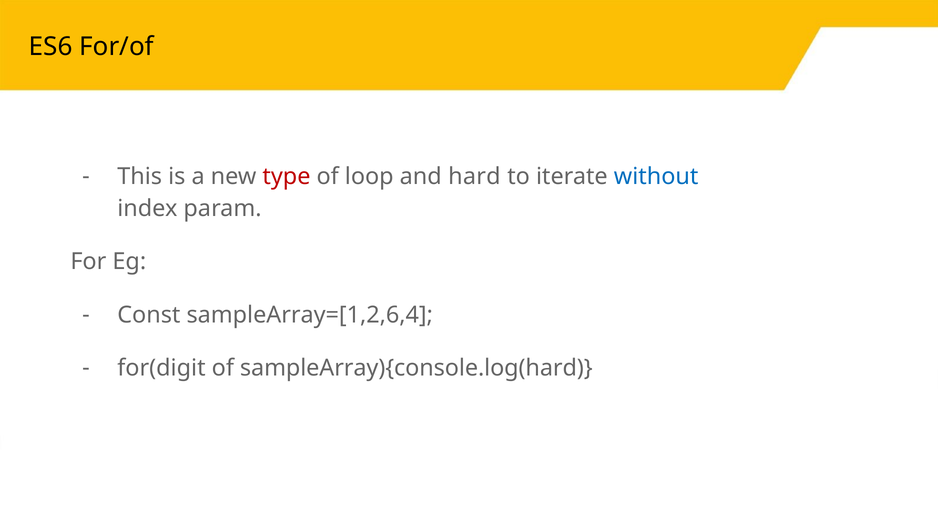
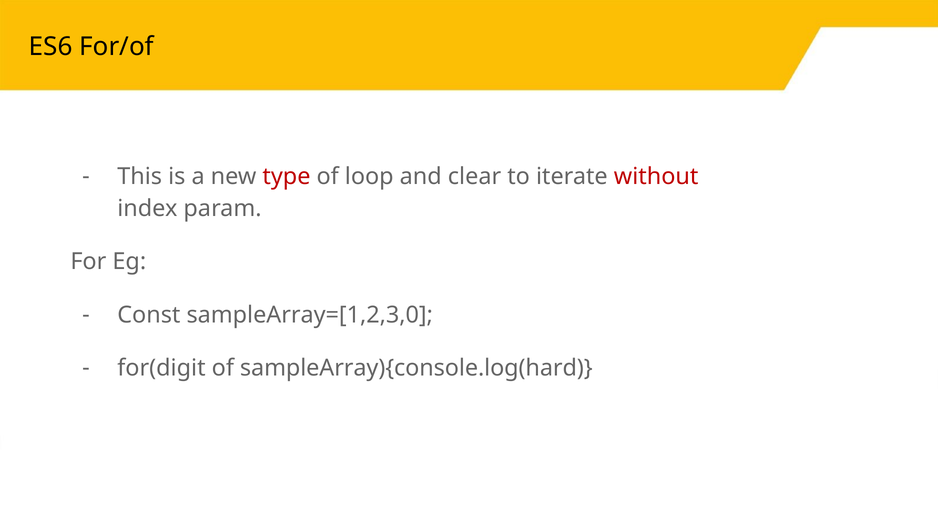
hard: hard -> clear
without colour: blue -> red
sampleArray=[1,2,6,4: sampleArray=[1,2,6,4 -> sampleArray=[1,2,3,0
